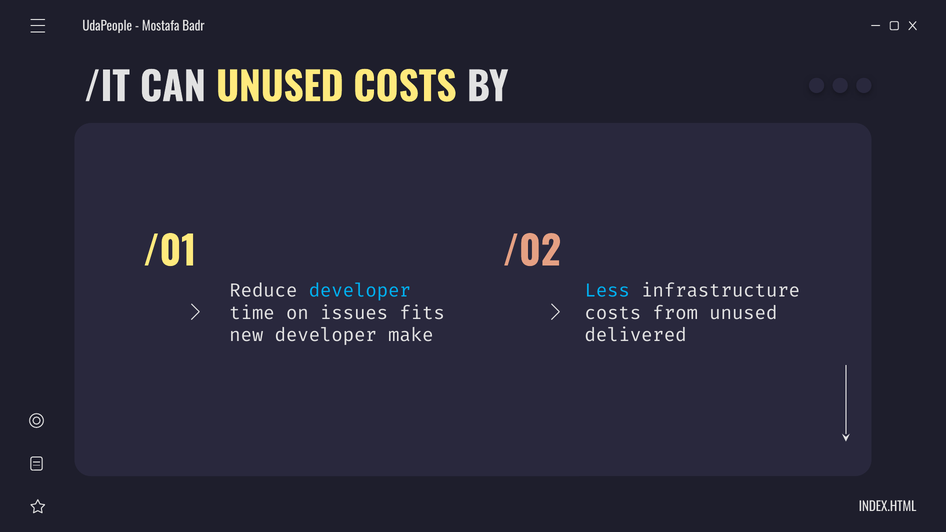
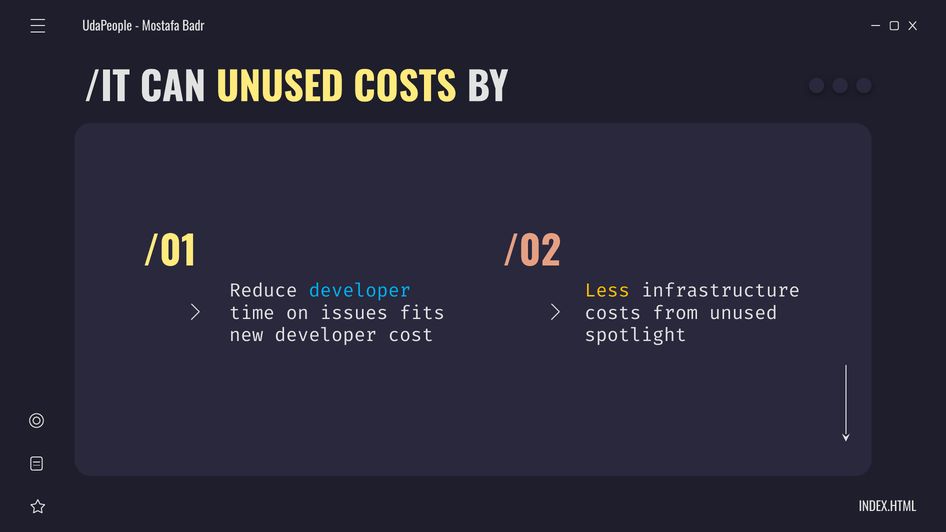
Less colour: light blue -> yellow
make: make -> cost
delivered: delivered -> spotlight
